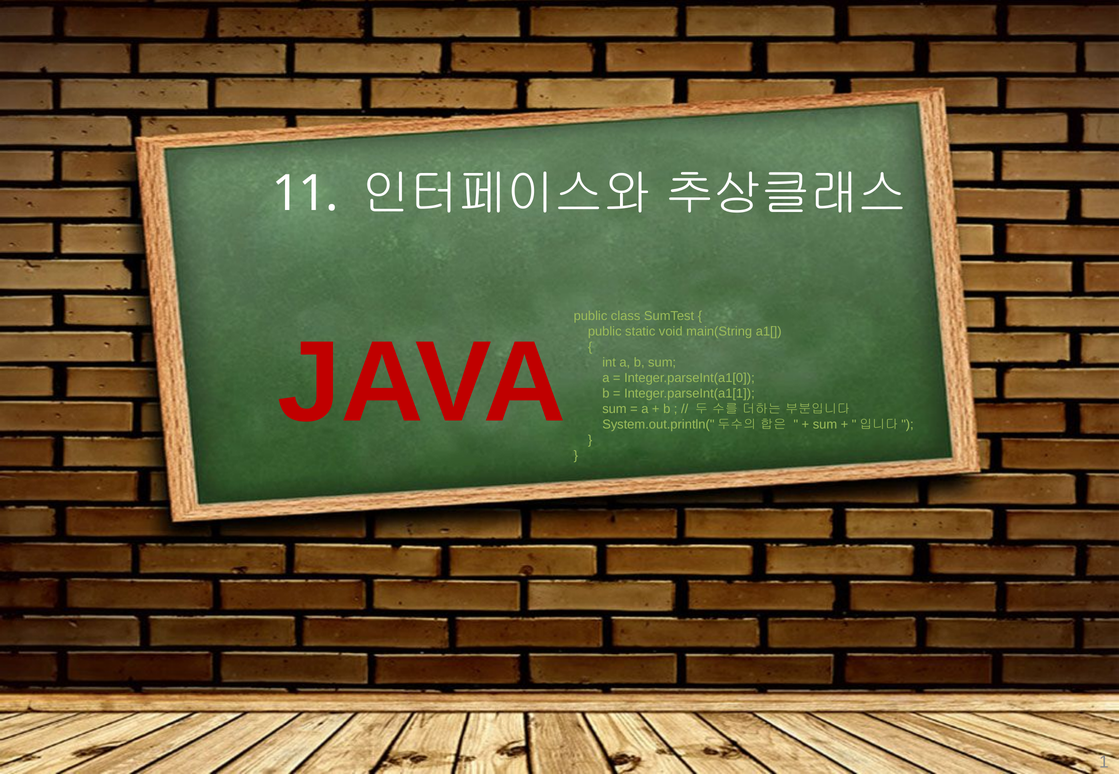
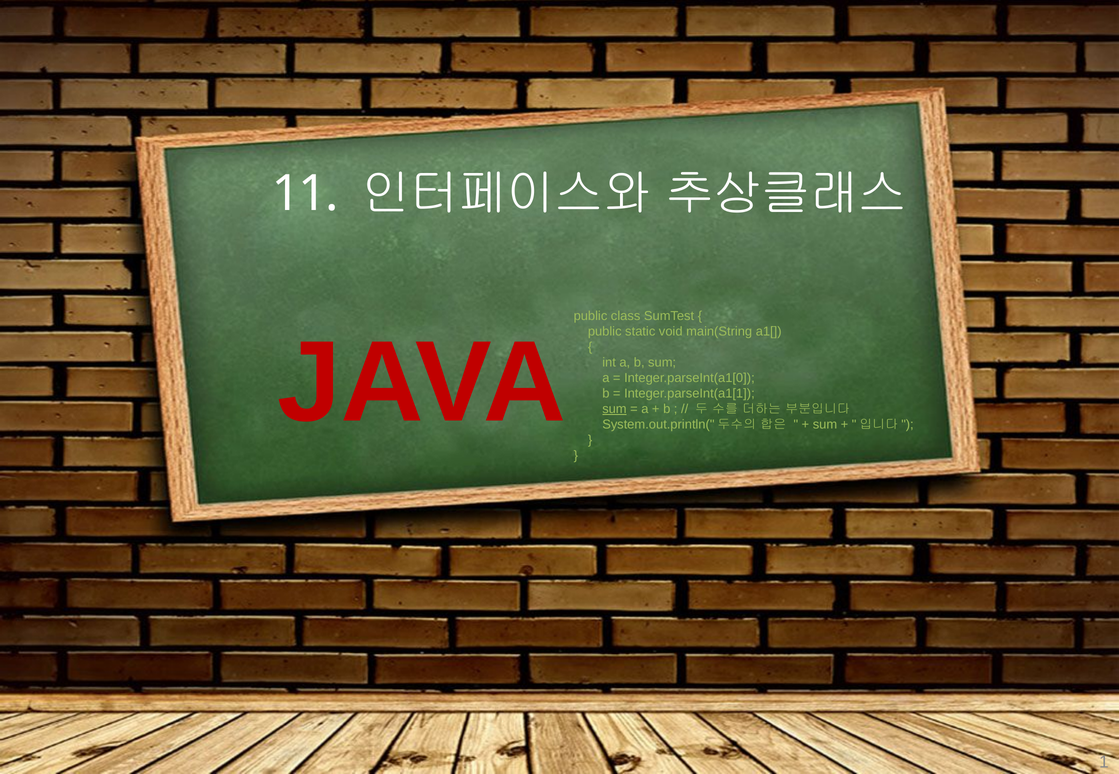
sum at (614, 409) underline: none -> present
